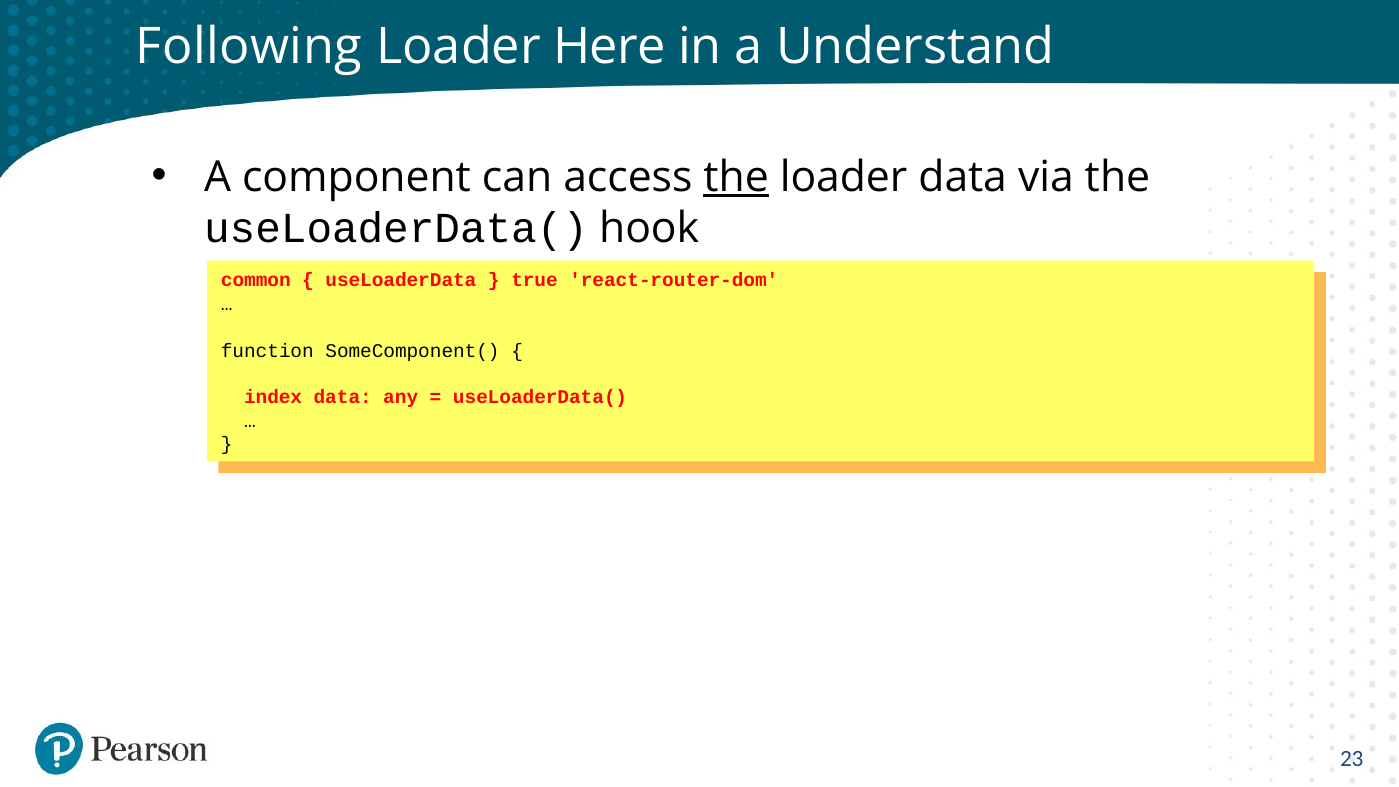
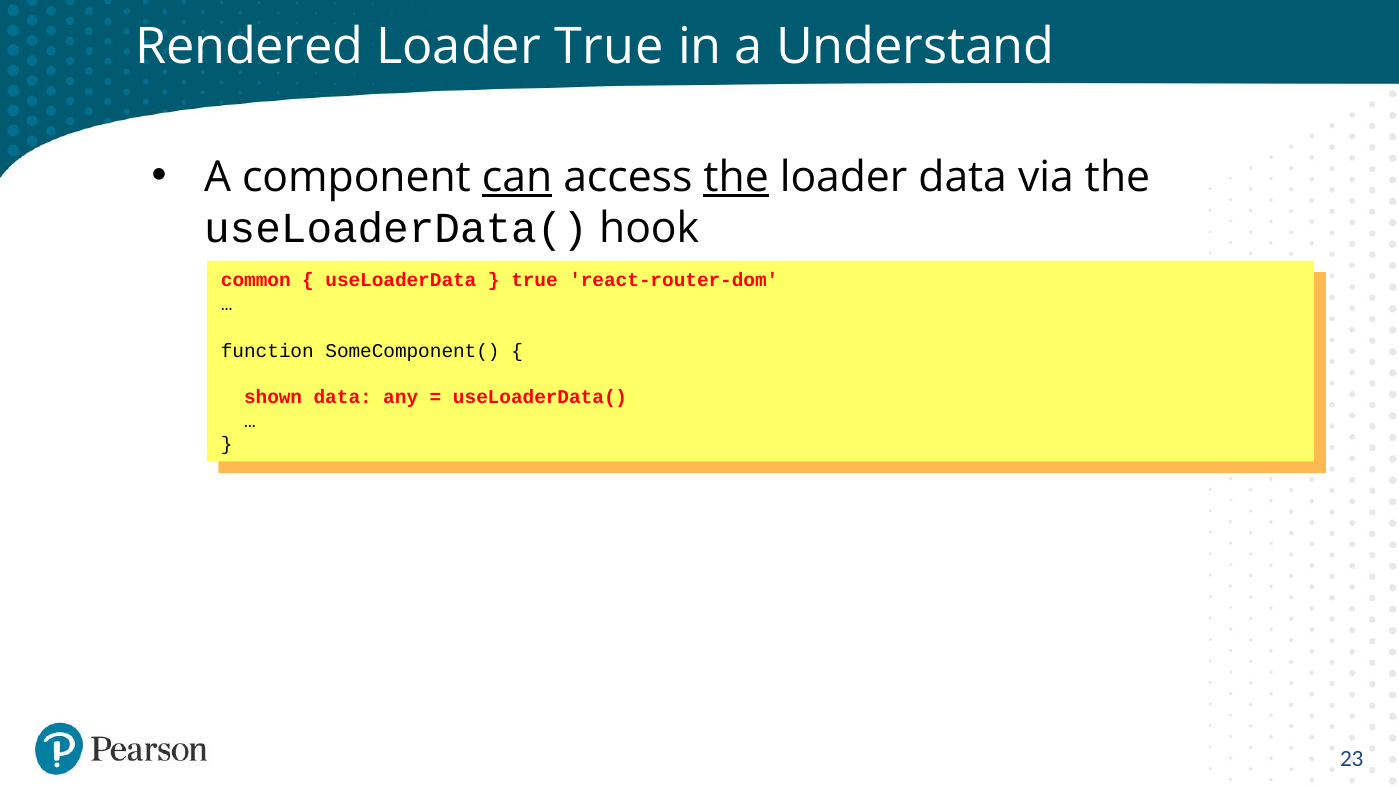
Following: Following -> Rendered
Loader Here: Here -> True
can underline: none -> present
index: index -> shown
